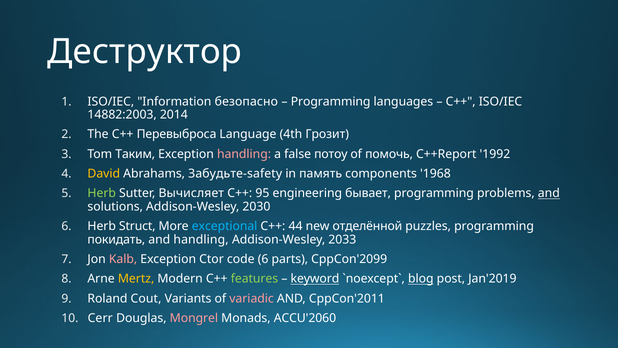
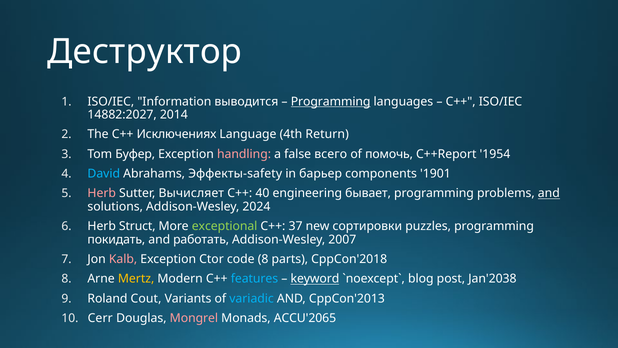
безопасно: безопасно -> выводится
Programming at (331, 101) underline: none -> present
14882:2003: 14882:2003 -> 14882:2027
Перевыброса: Перевыброса -> Исключениях
Грозит: Грозит -> Return
Таким: Таким -> Буфер
потоу: потоу -> всего
1992: 1992 -> 1954
David colour: yellow -> light blue
Забудьте-safety: Забудьте-safety -> Эффекты-safety
память: память -> барьер
1968: 1968 -> 1901
Herb at (102, 193) colour: light green -> pink
95: 95 -> 40
2030: 2030 -> 2024
exceptional colour: light blue -> light green
44: 44 -> 37
отделённой: отделённой -> сортировки
and handling: handling -> работать
2033: 2033 -> 2007
code 6: 6 -> 8
CppCon'2099: CppCon'2099 -> CppCon'2018
features colour: light green -> light blue
blog underline: present -> none
Jan'2019: Jan'2019 -> Jan'2038
variadic colour: pink -> light blue
CppCon'2011: CppCon'2011 -> CppCon'2013
ACCU'2060: ACCU'2060 -> ACCU'2065
